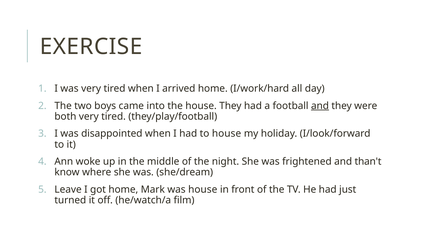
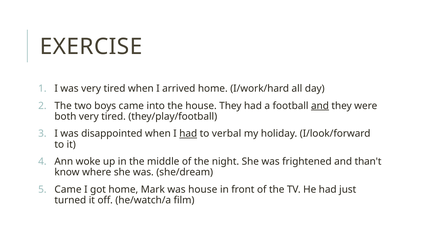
had at (188, 133) underline: none -> present
to house: house -> verbal
Leave at (68, 189): Leave -> Came
